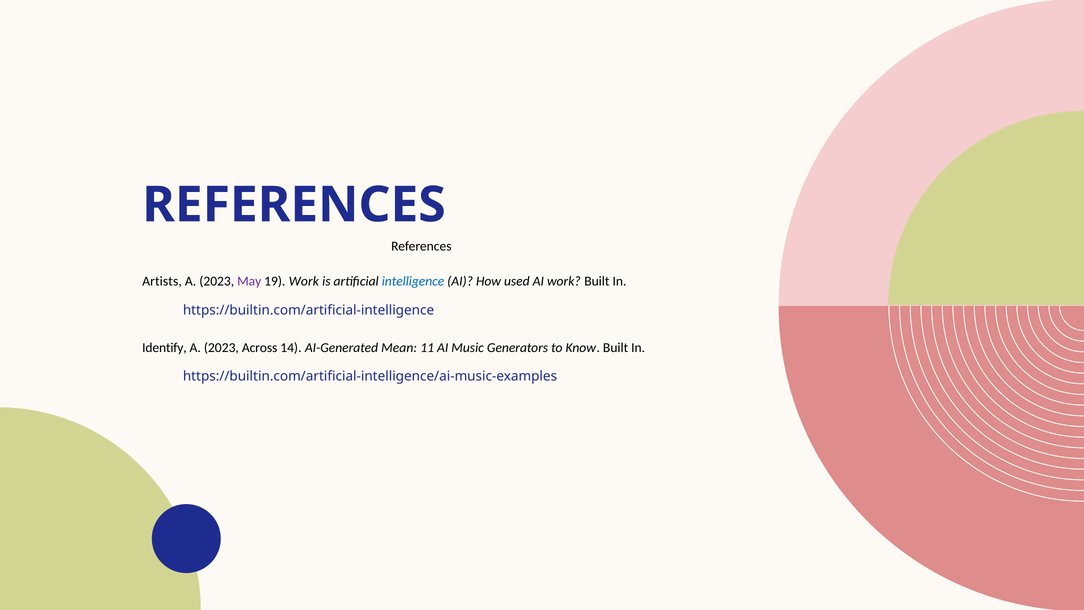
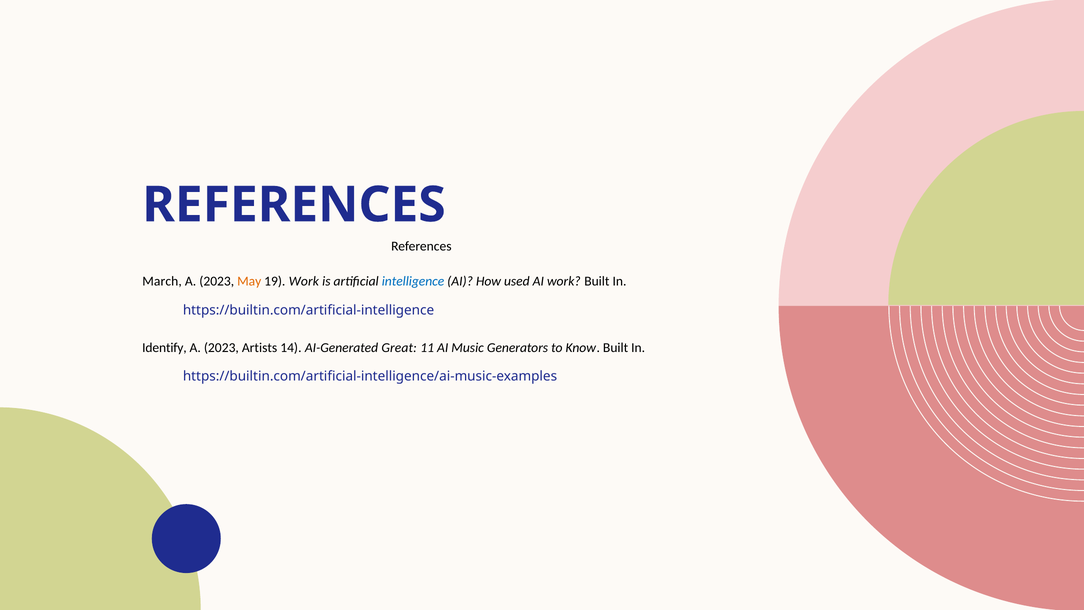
Artists: Artists -> March
May colour: purple -> orange
Across: Across -> Artists
Mean: Mean -> Great
